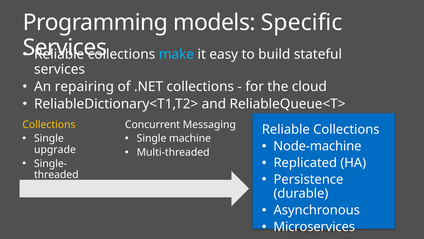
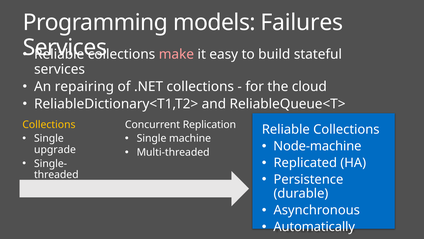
Specific: Specific -> Failures
make colour: light blue -> pink
Messaging: Messaging -> Replication
Microservices: Microservices -> Automatically
